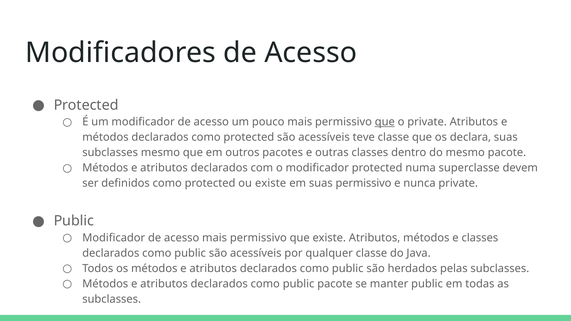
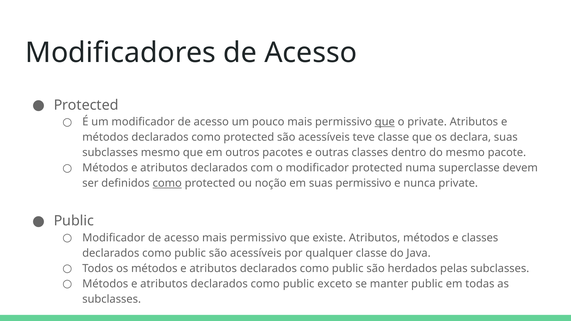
como at (167, 183) underline: none -> present
ou existe: existe -> noção
public pacote: pacote -> exceto
